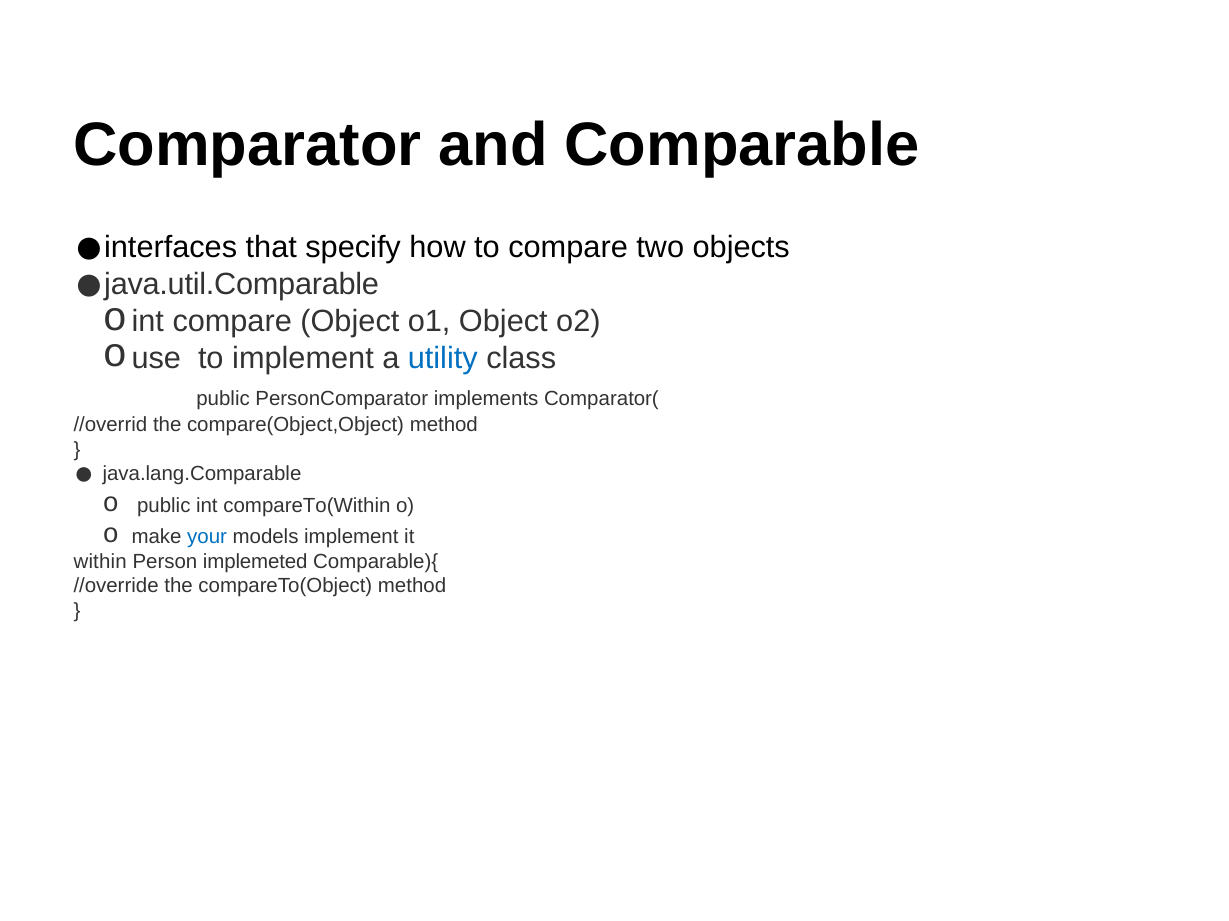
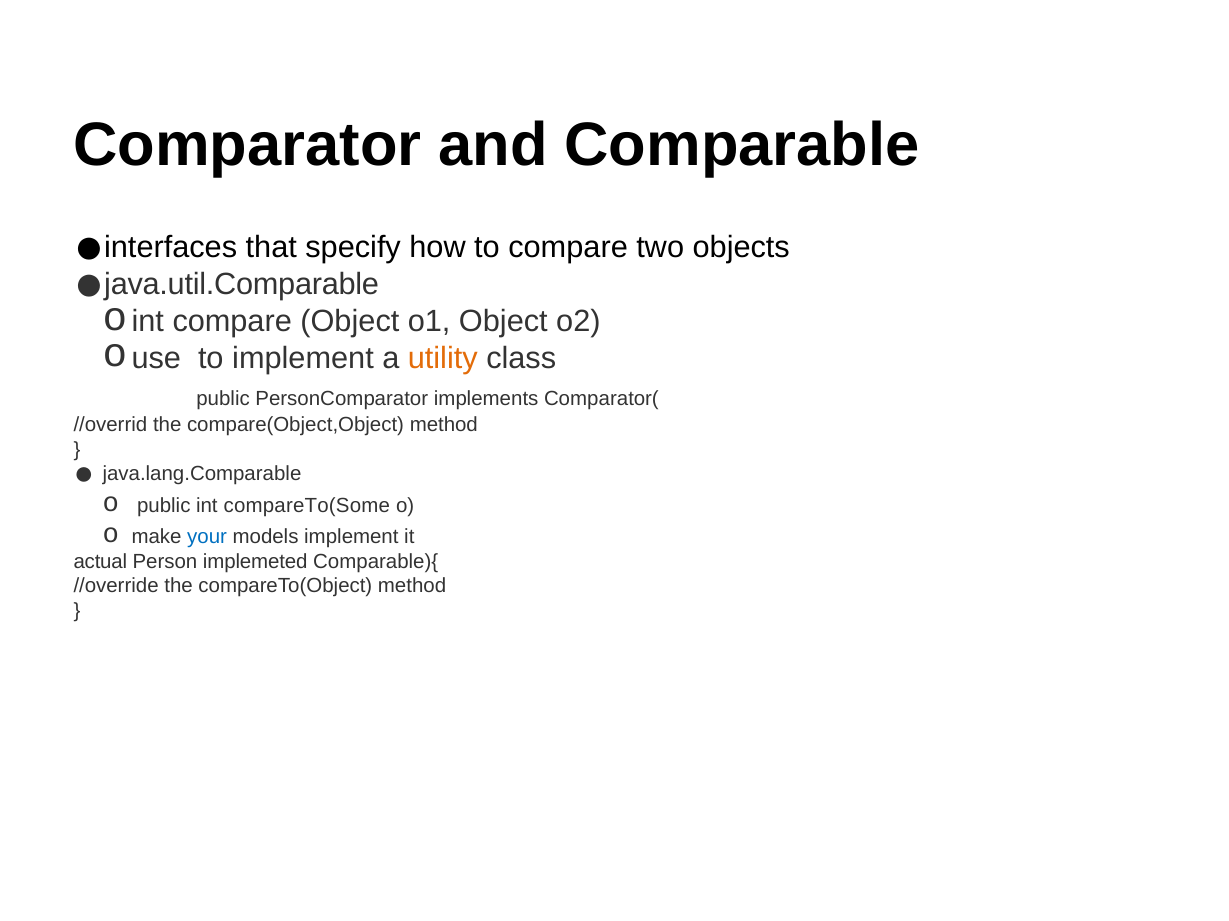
utility colour: blue -> orange
compareTo(Within: compareTo(Within -> compareTo(Some
within: within -> actual
